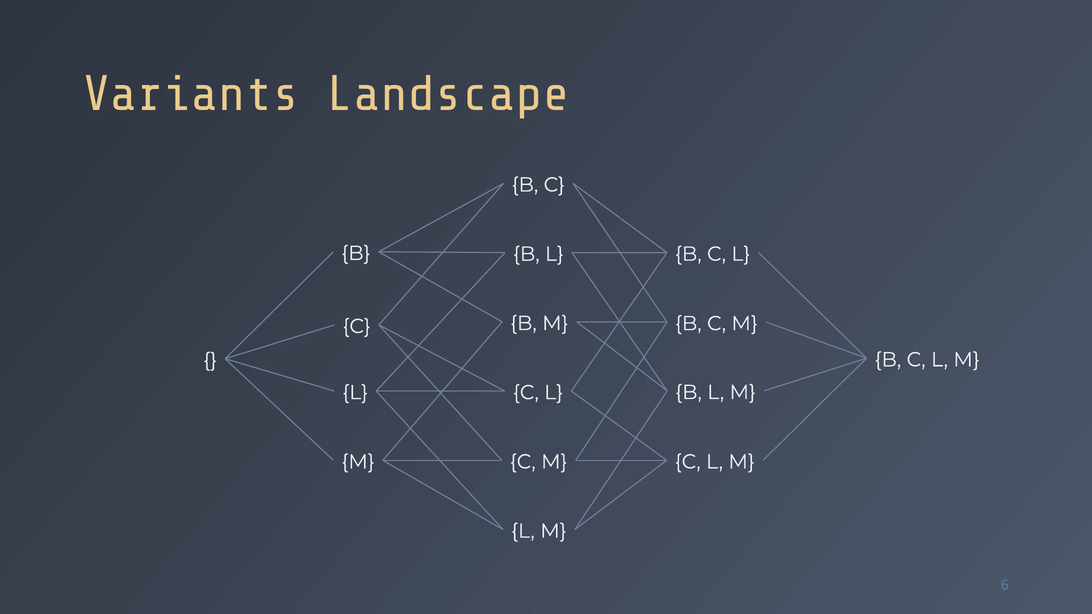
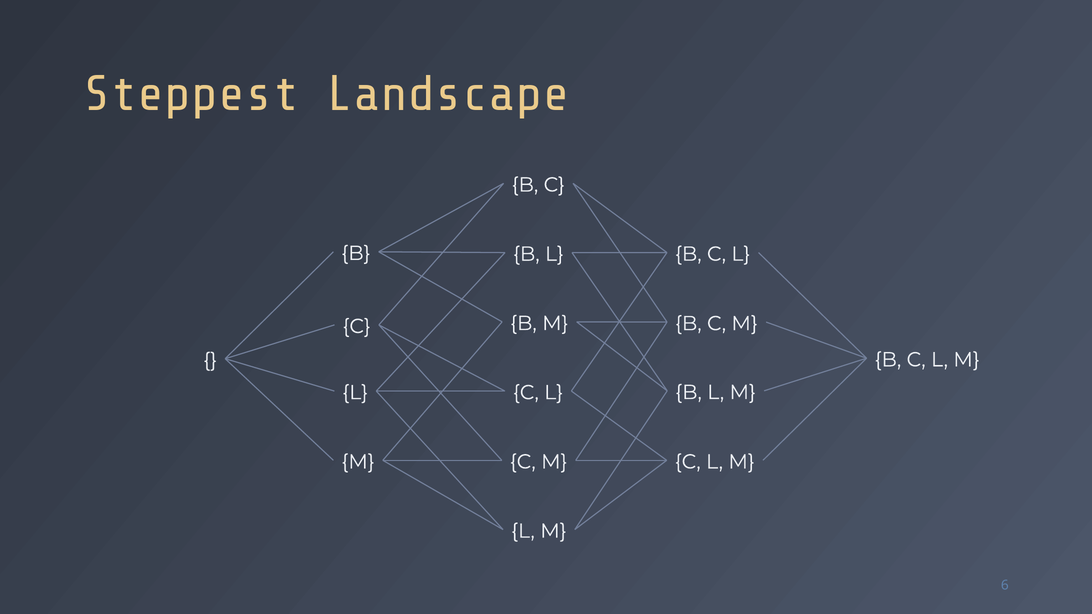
Variants: Variants -> Steppest
